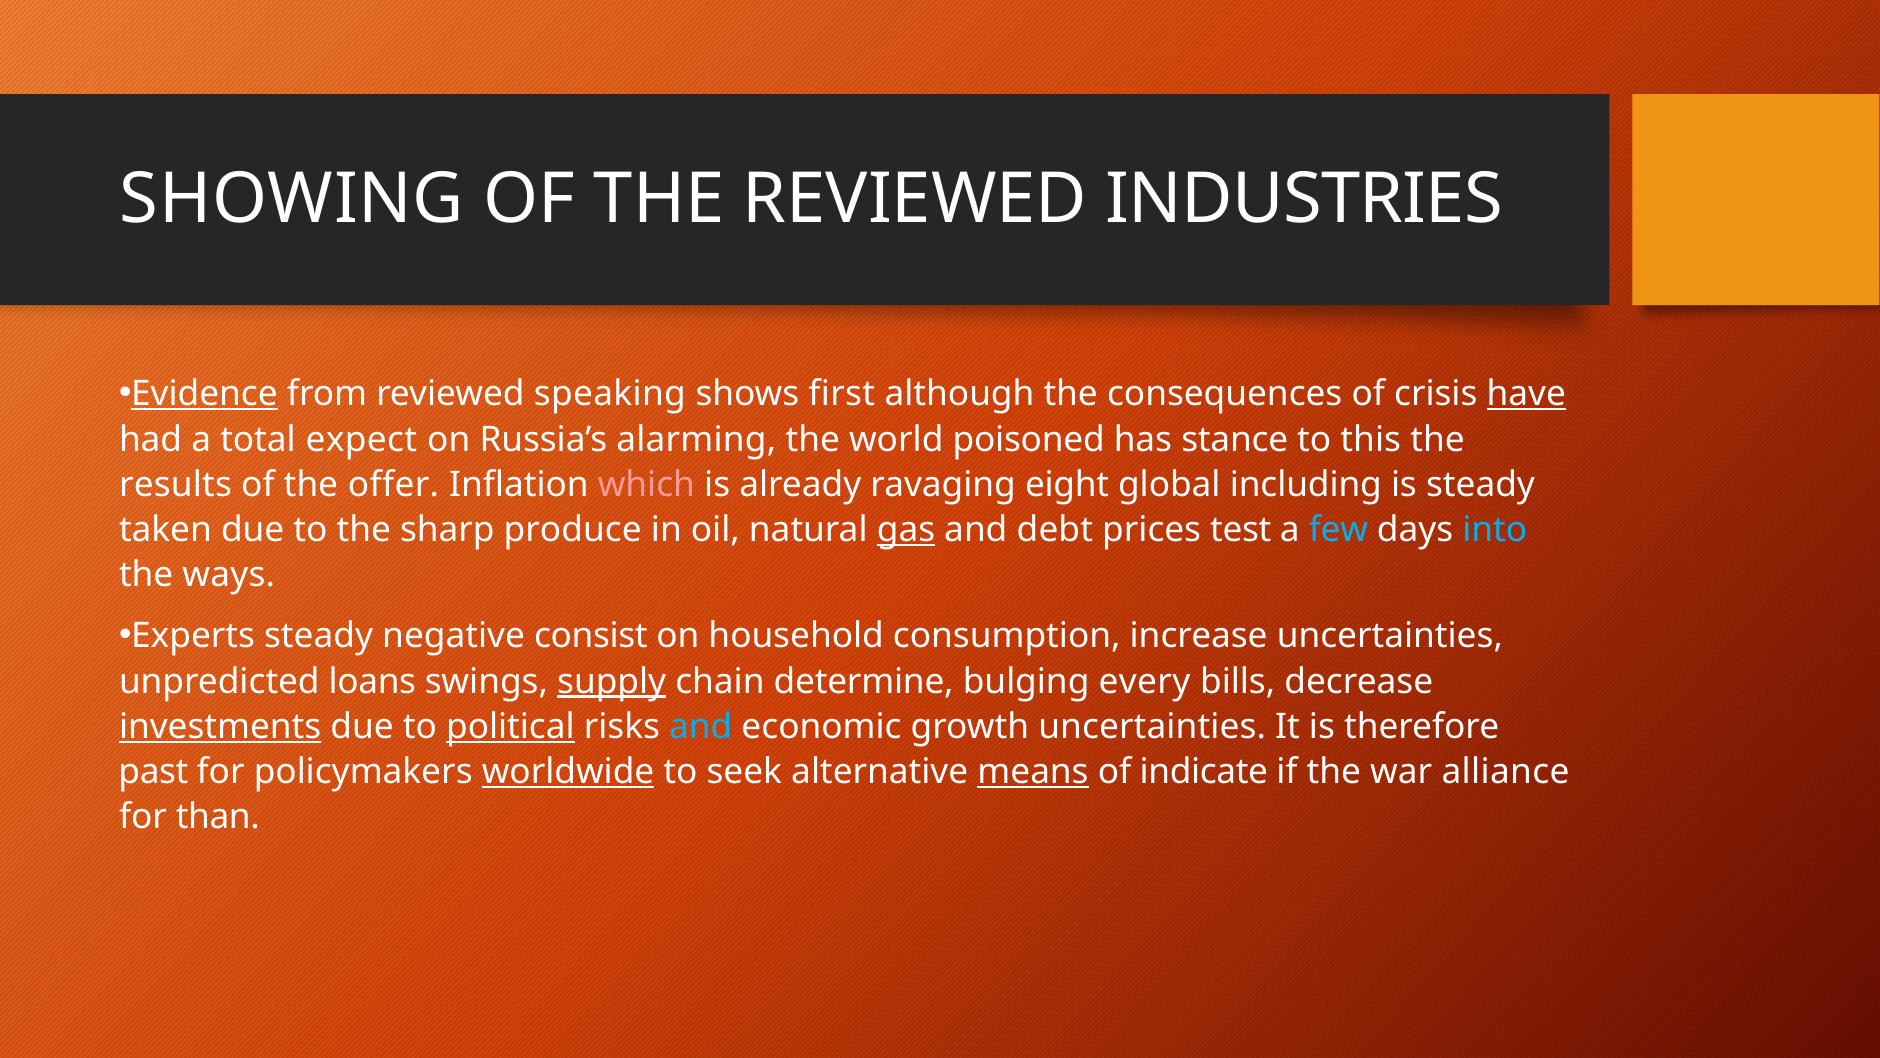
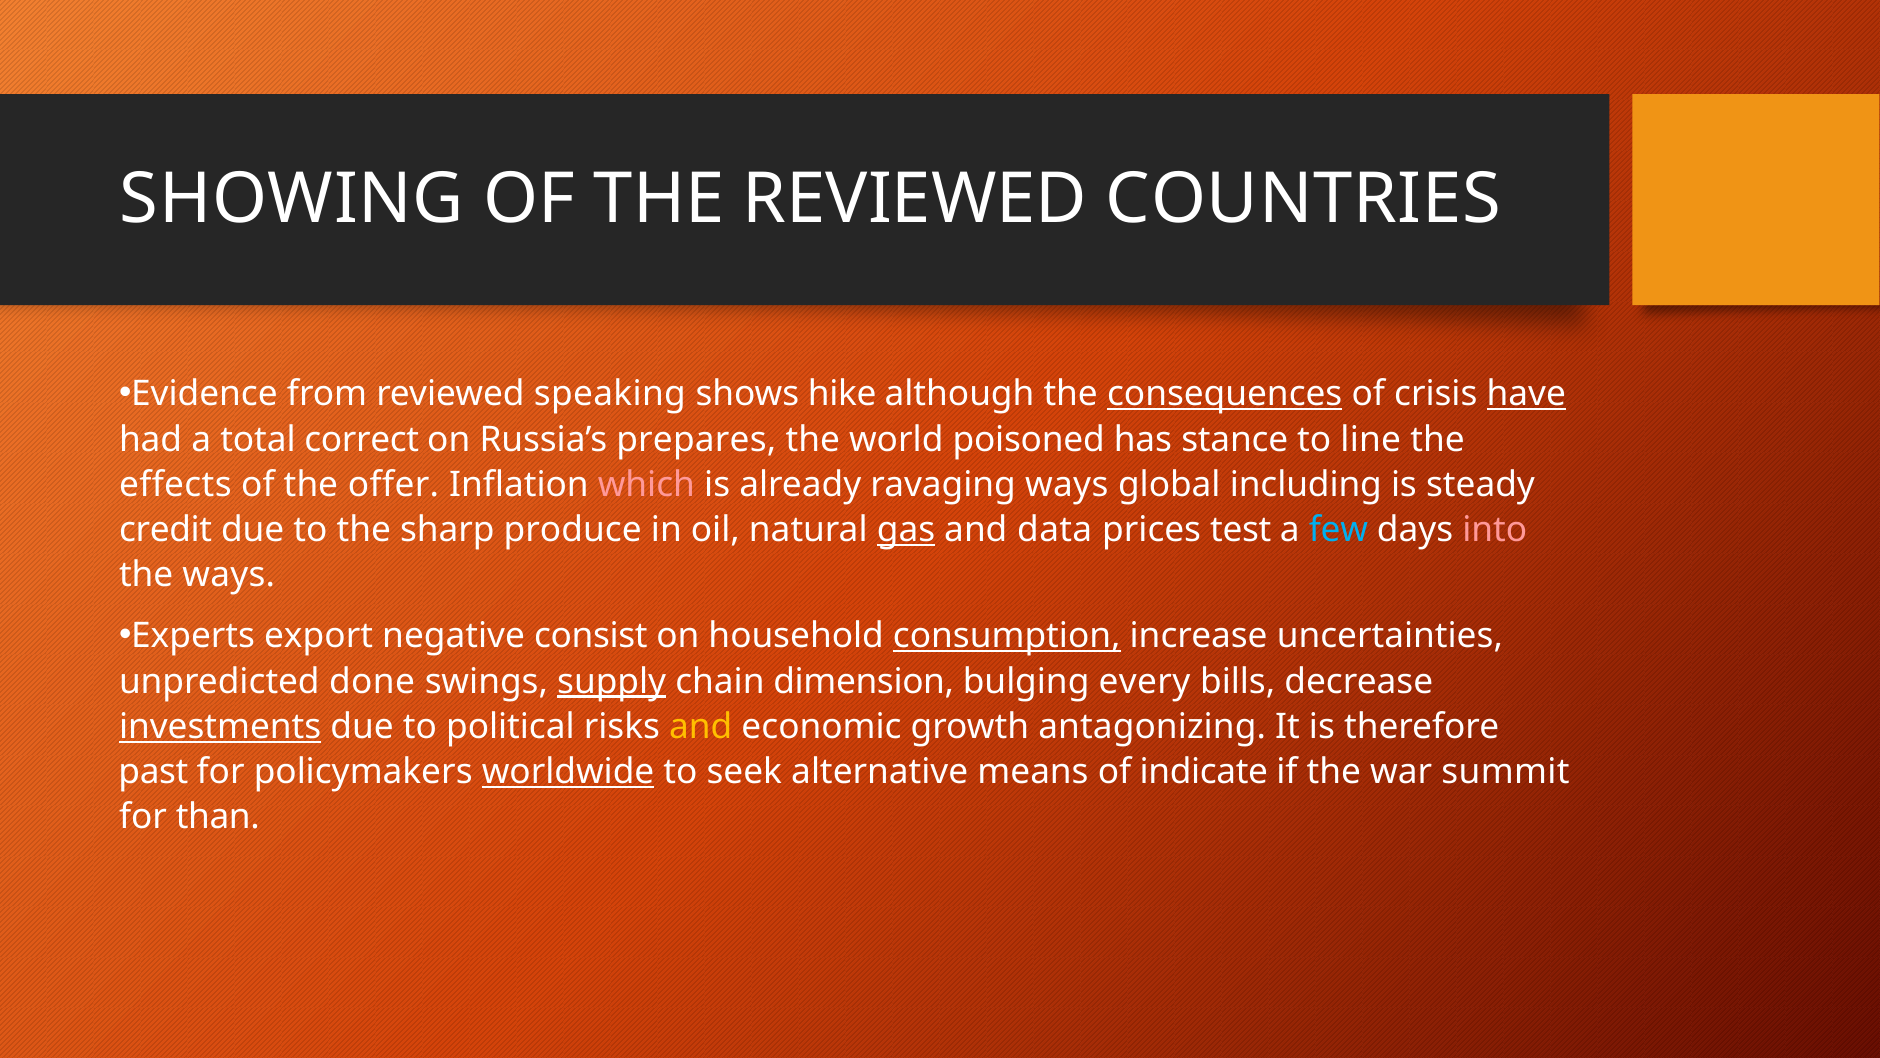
INDUSTRIES: INDUSTRIES -> COUNTRIES
Evidence underline: present -> none
first: first -> hike
consequences underline: none -> present
expect: expect -> correct
alarming: alarming -> prepares
this: this -> line
results: results -> effects
ravaging eight: eight -> ways
taken: taken -> credit
debt: debt -> data
into colour: light blue -> pink
Experts steady: steady -> export
consumption underline: none -> present
loans: loans -> done
determine: determine -> dimension
political underline: present -> none
and at (701, 726) colour: light blue -> yellow
growth uncertainties: uncertainties -> antagonizing
means underline: present -> none
alliance: alliance -> summit
